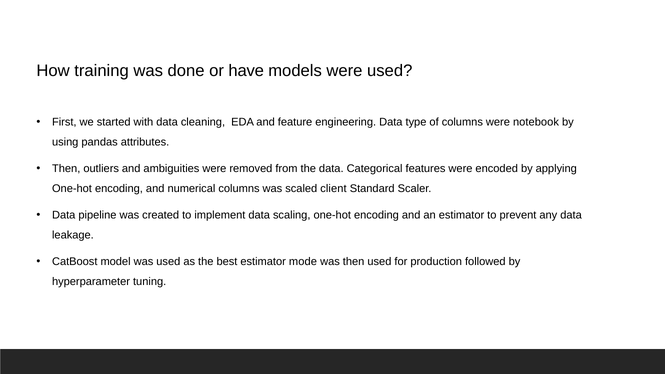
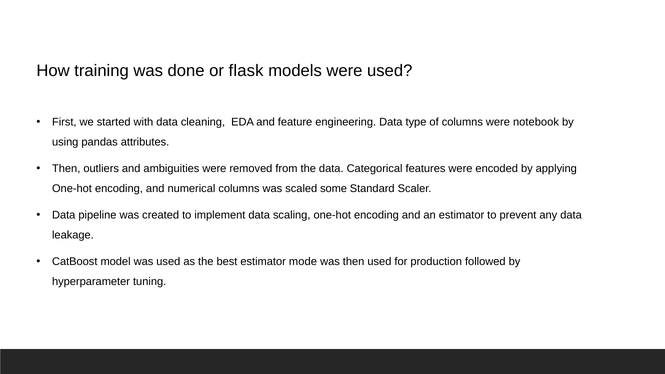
have: have -> flask
client: client -> some
